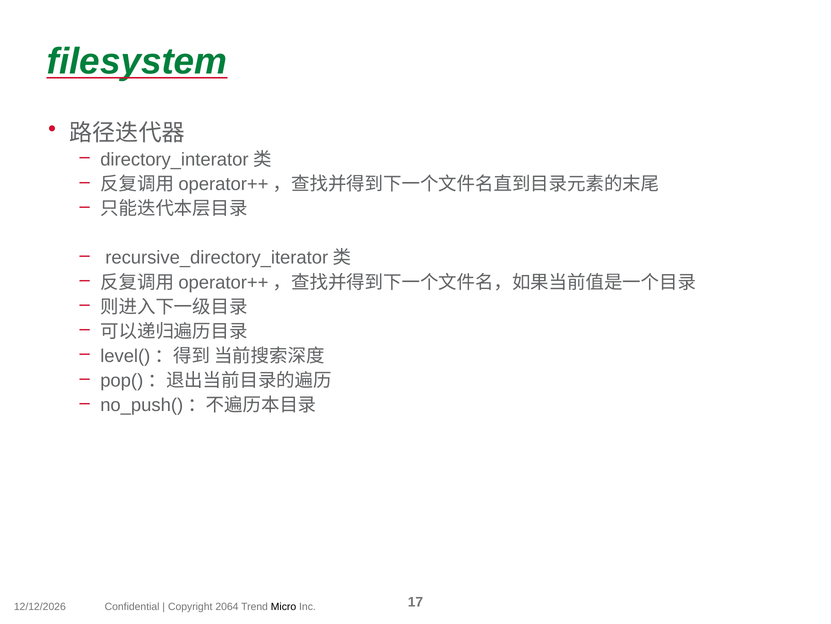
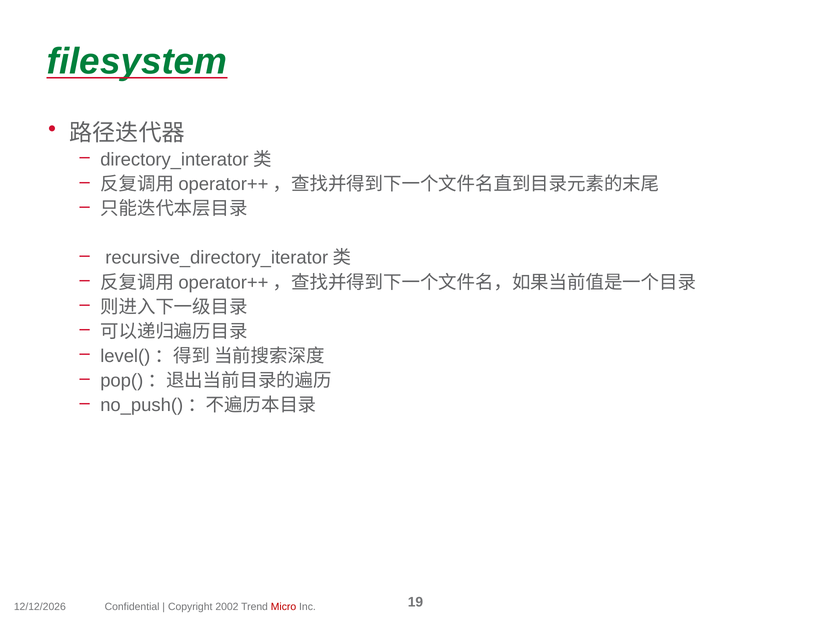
17: 17 -> 19
2064: 2064 -> 2002
Micro colour: black -> red
